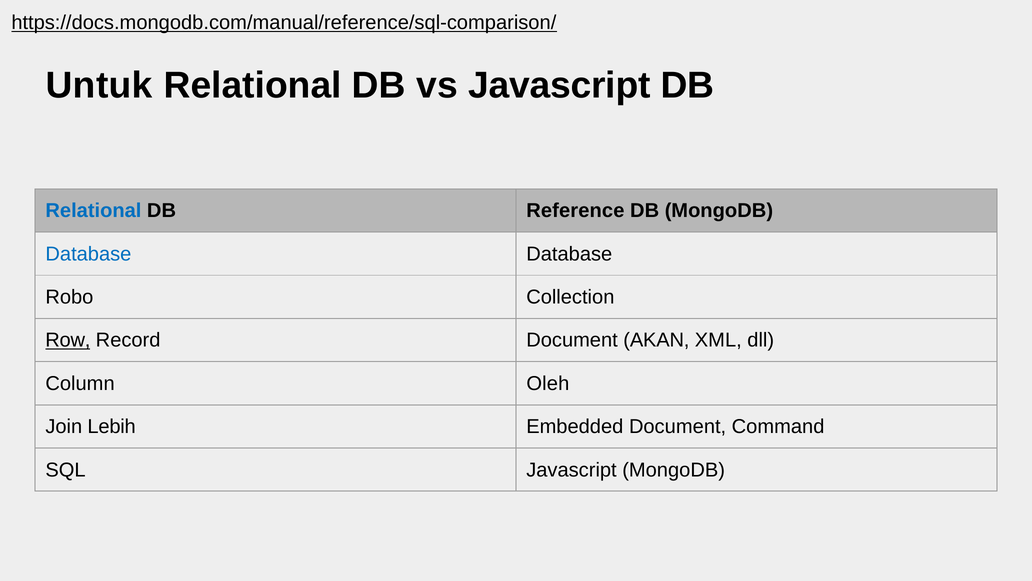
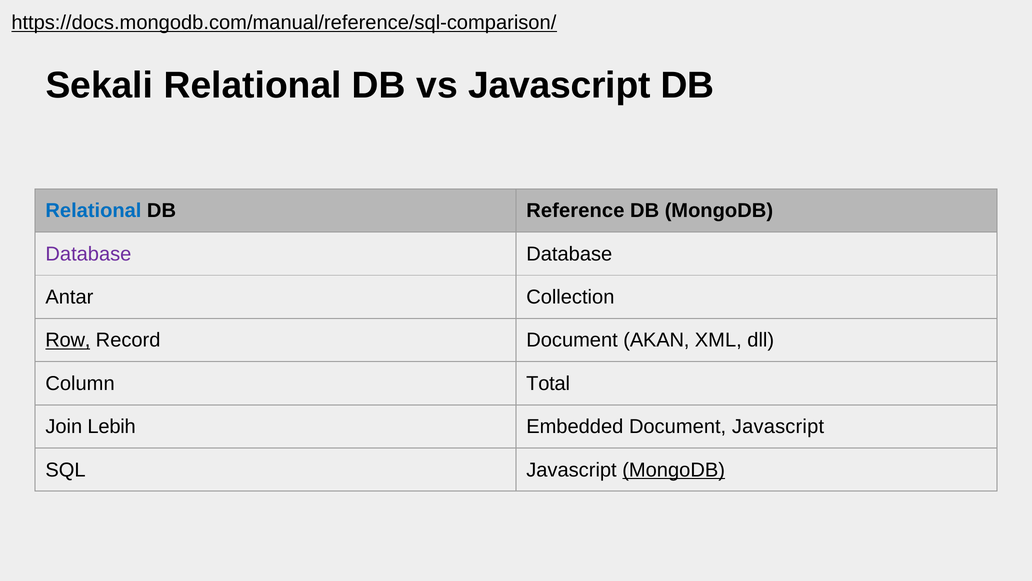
Untuk: Untuk -> Sekali
Database at (88, 254) colour: blue -> purple
Robo: Robo -> Antar
Oleh: Oleh -> Total
Document Command: Command -> Javascript
MongoDB at (674, 470) underline: none -> present
